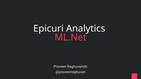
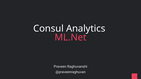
Epicuri: Epicuri -> Consul
